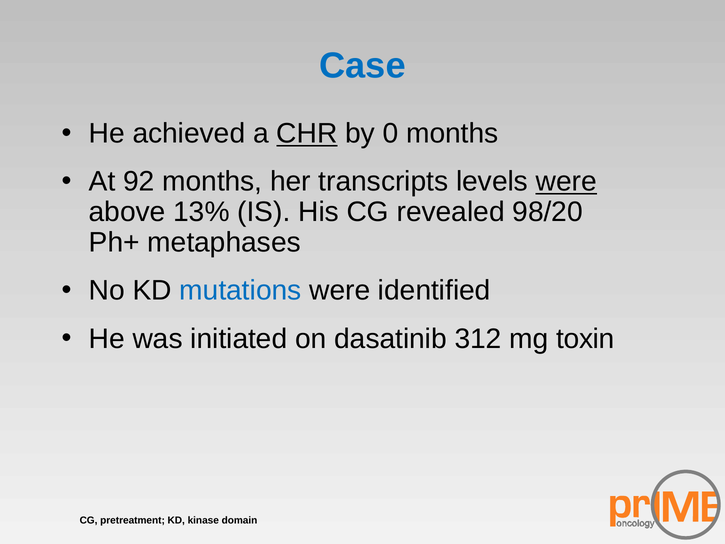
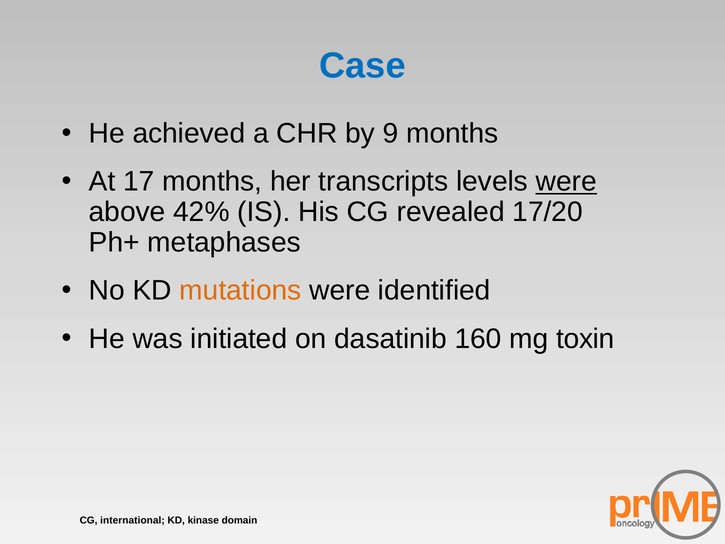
CHR underline: present -> none
0: 0 -> 9
92: 92 -> 17
13%: 13% -> 42%
98/20: 98/20 -> 17/20
mutations colour: blue -> orange
312: 312 -> 160
pretreatment: pretreatment -> international
